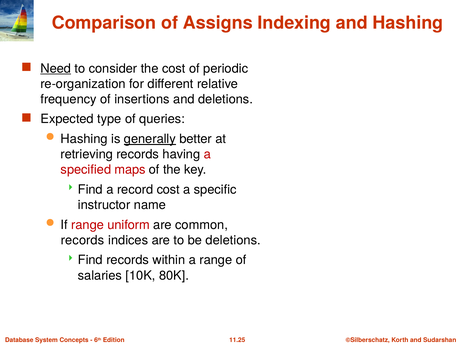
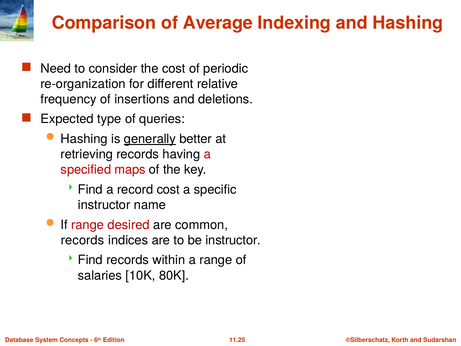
Assigns: Assigns -> Average
Need underline: present -> none
uniform: uniform -> desired
be deletions: deletions -> instructor
